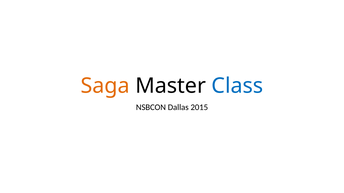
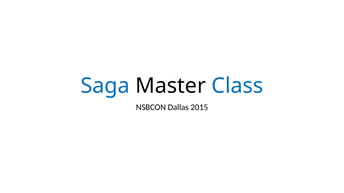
Saga colour: orange -> blue
